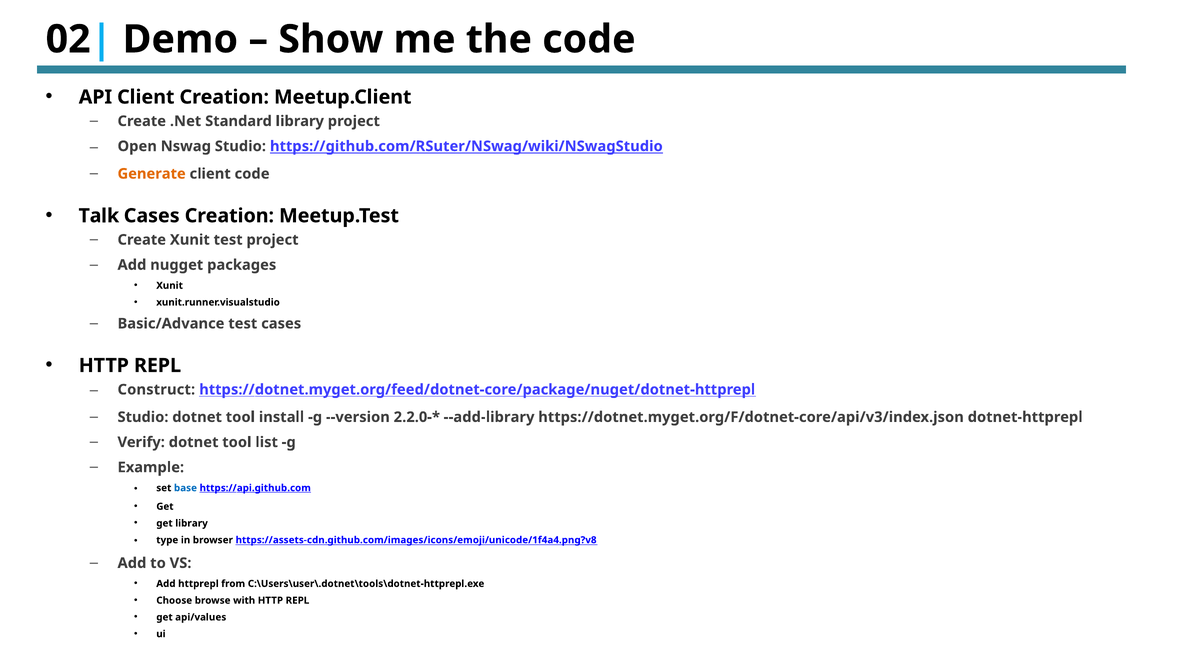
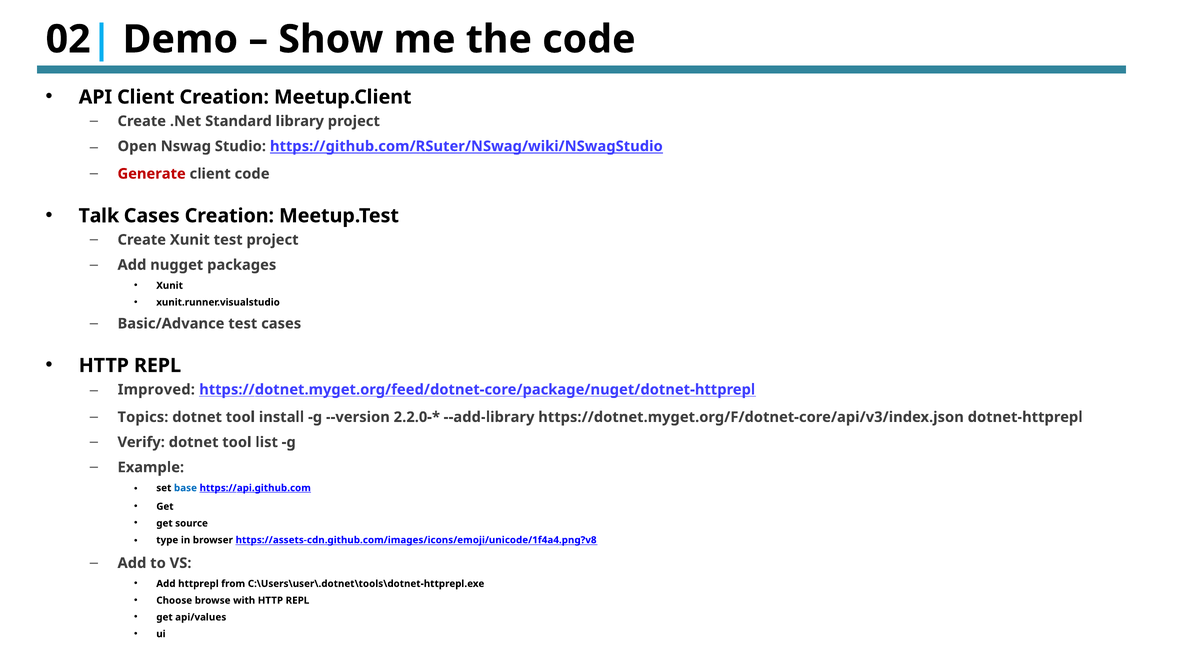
Generate colour: orange -> red
Construct: Construct -> Improved
Studio at (143, 417): Studio -> Topics
get library: library -> source
